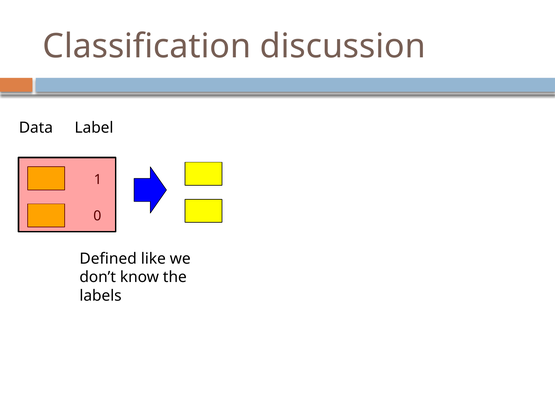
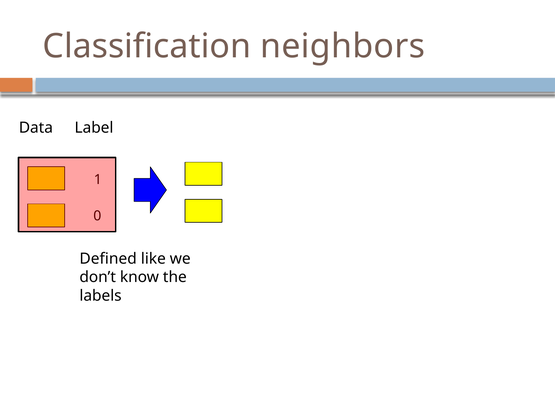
discussion: discussion -> neighbors
